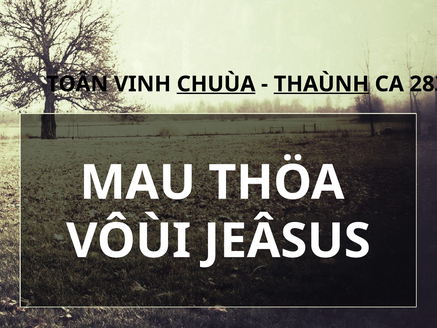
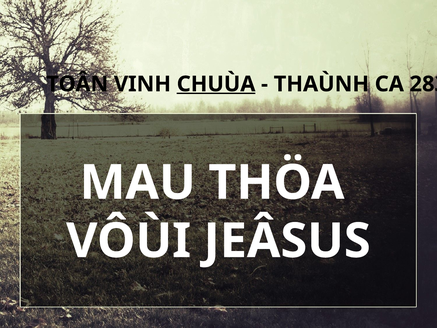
THAÙNH underline: present -> none
